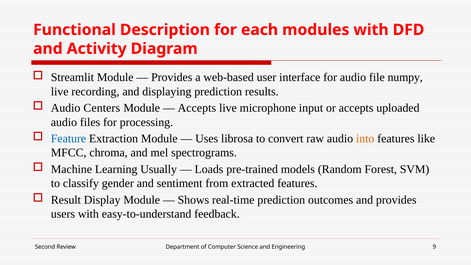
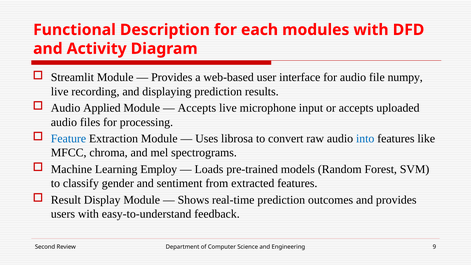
Centers: Centers -> Applied
into colour: orange -> blue
Usually: Usually -> Employ
